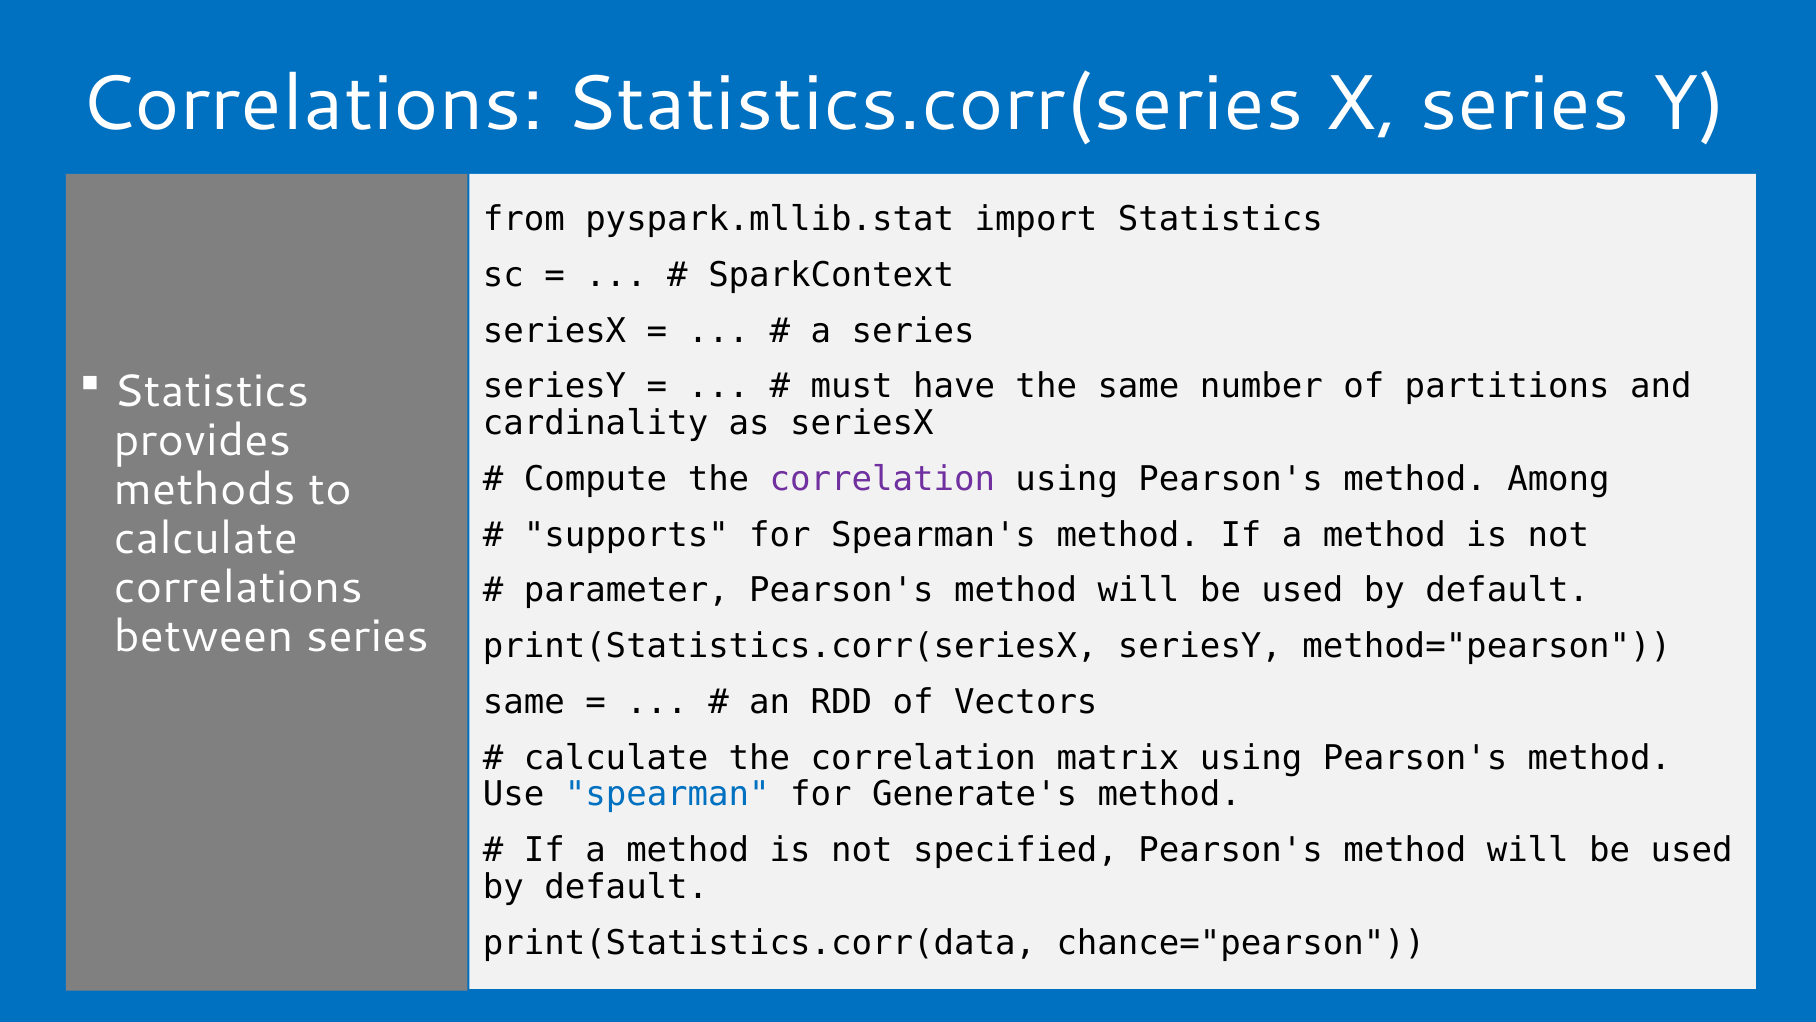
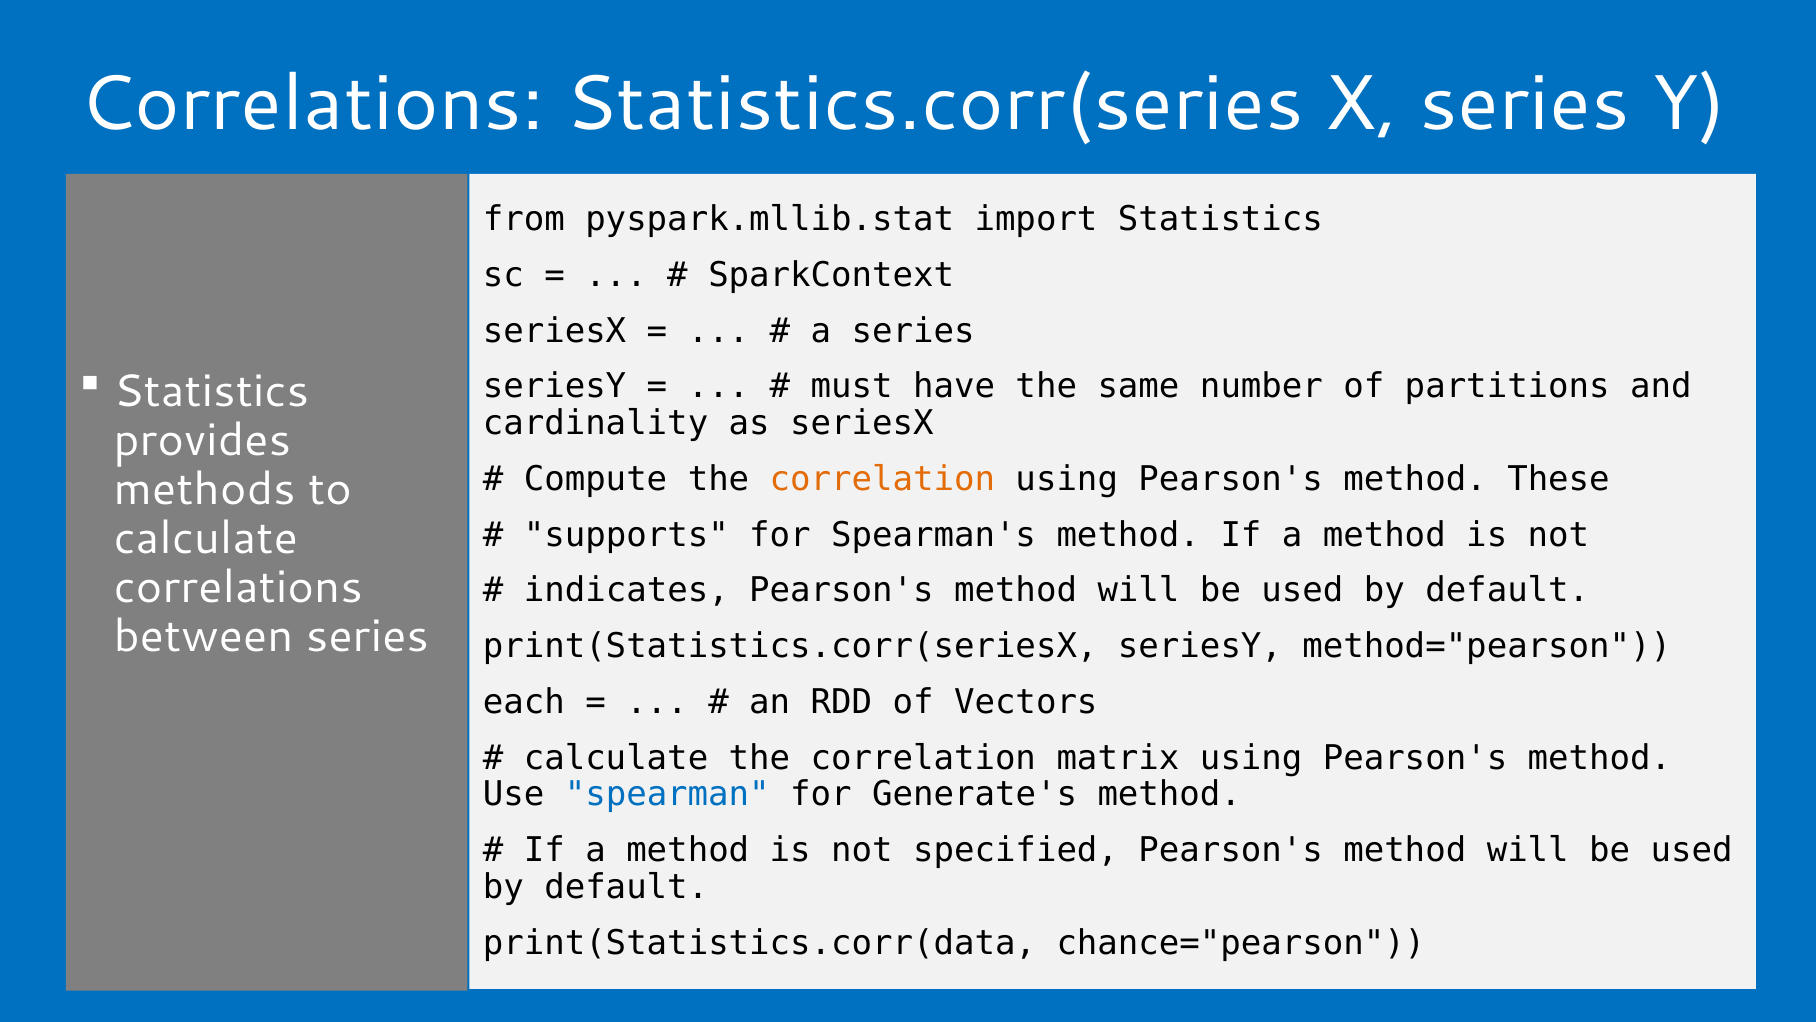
correlation at (882, 479) colour: purple -> orange
Among: Among -> These
parameter: parameter -> indicates
same at (524, 702): same -> each
